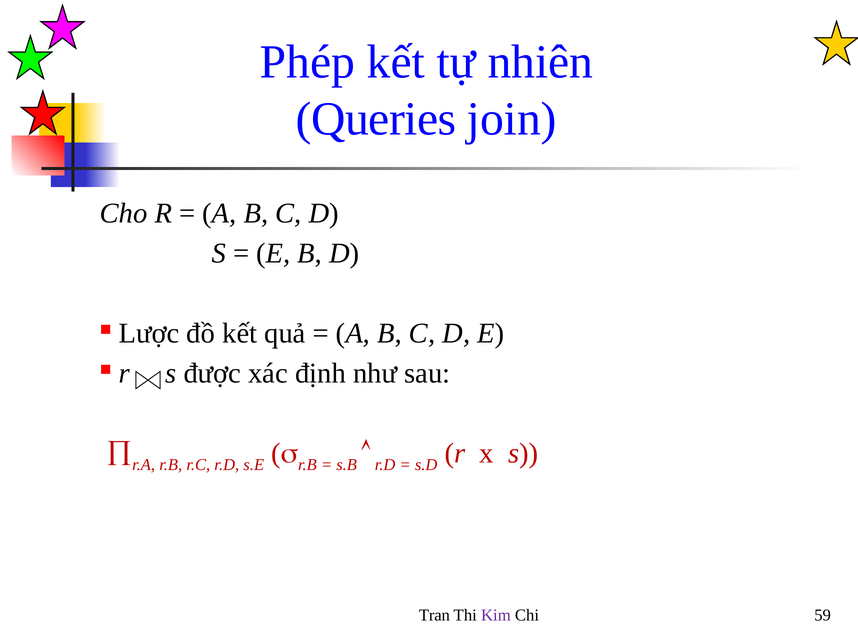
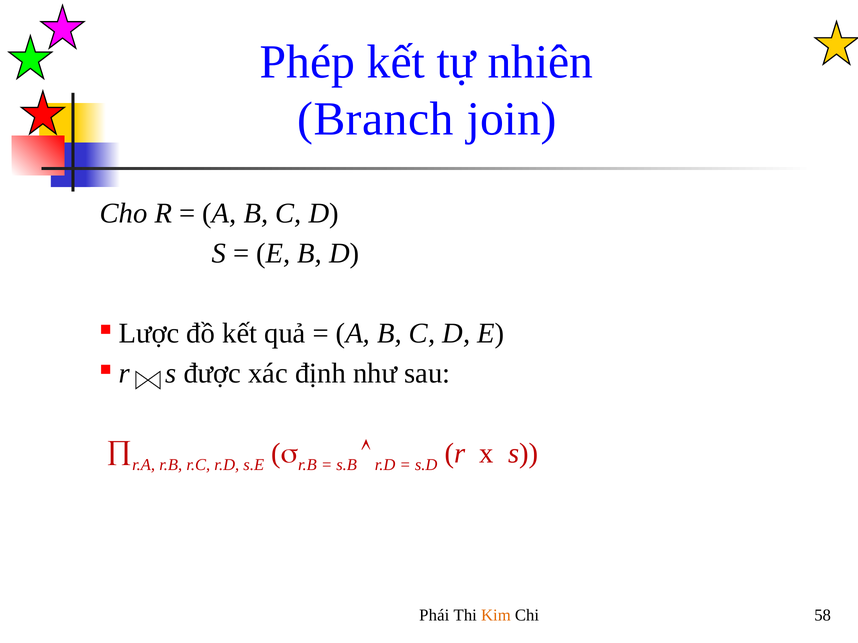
Queries: Queries -> Branch
Tran: Tran -> Phái
Kim colour: purple -> orange
59: 59 -> 58
